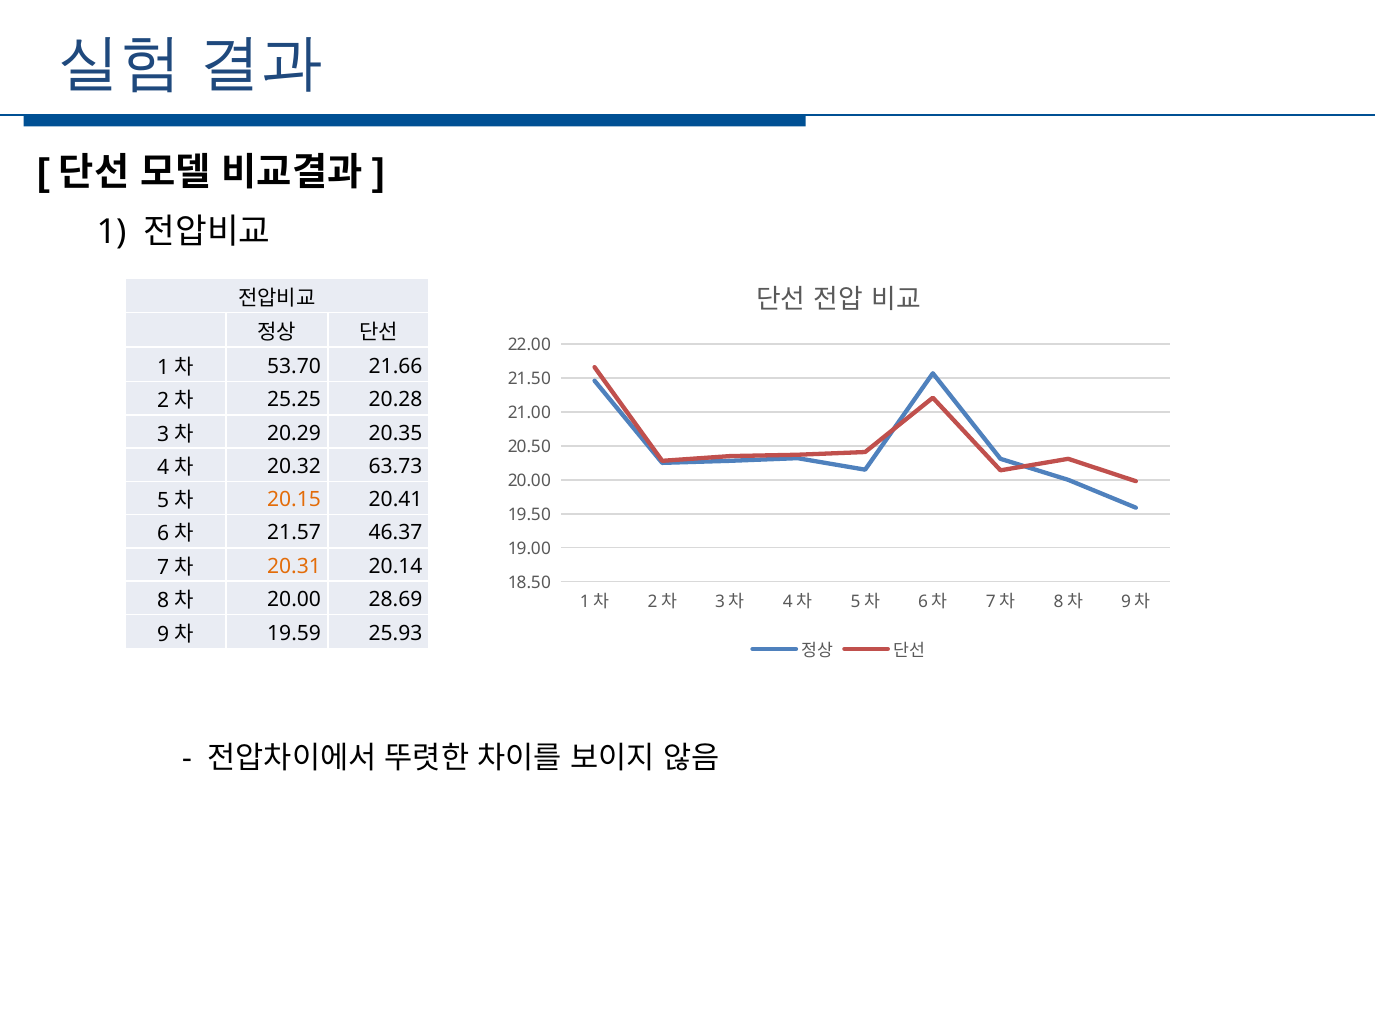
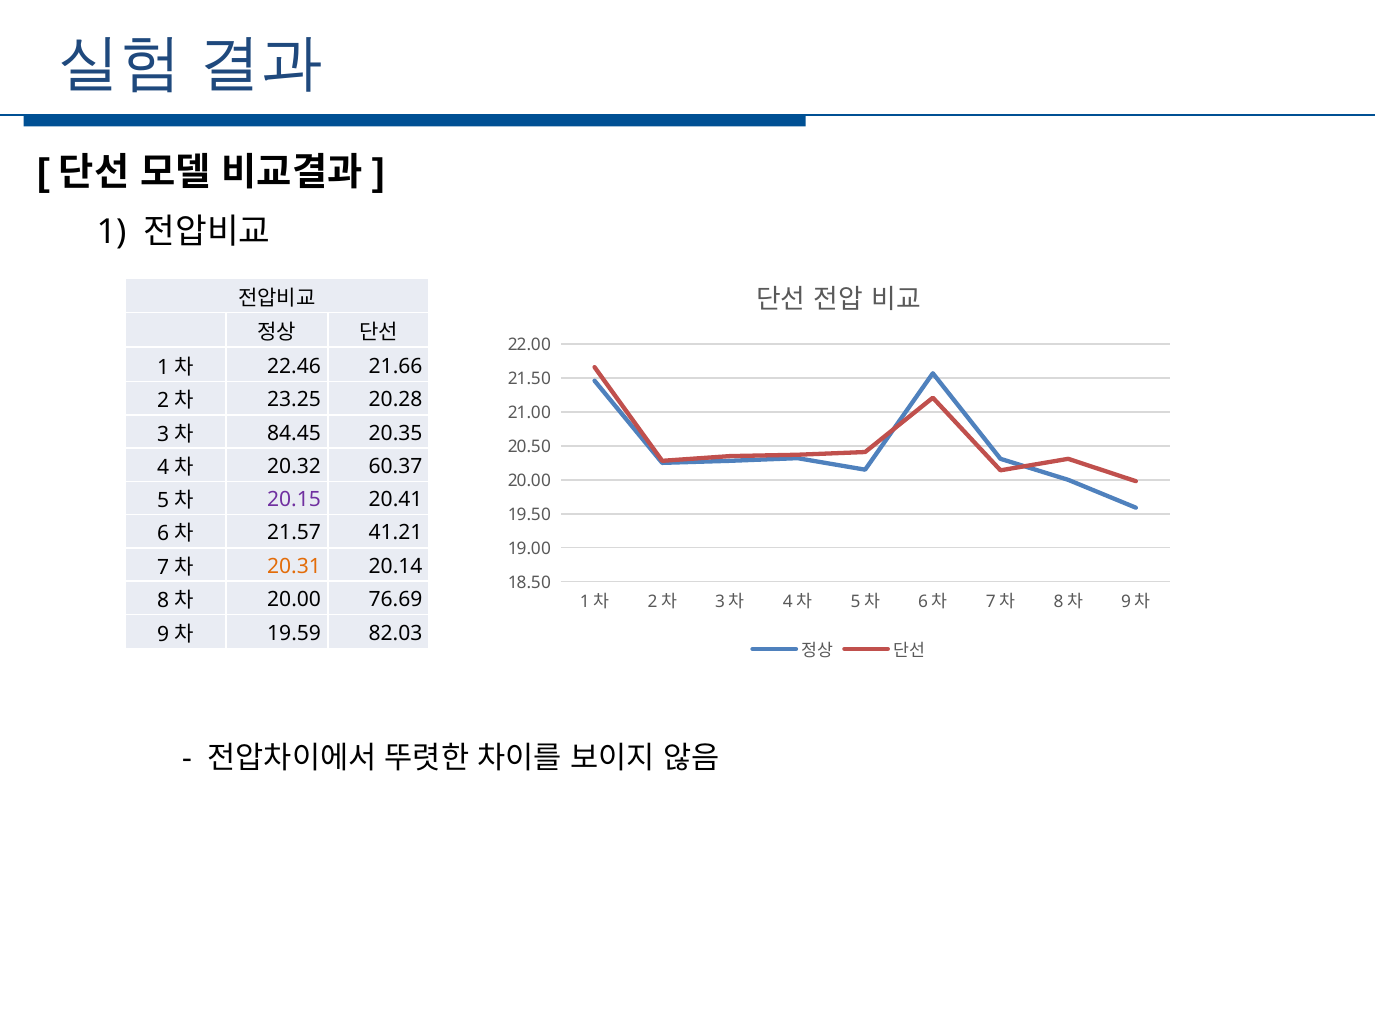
53.70: 53.70 -> 22.46
25.25: 25.25 -> 23.25
20.29: 20.29 -> 84.45
63.73: 63.73 -> 60.37
20.15 colour: orange -> purple
46.37: 46.37 -> 41.21
28.69: 28.69 -> 76.69
25.93: 25.93 -> 82.03
